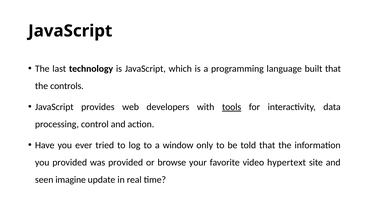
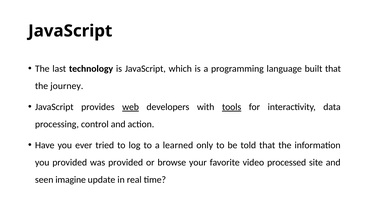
controls: controls -> journey
web underline: none -> present
window: window -> learned
hypertext: hypertext -> processed
